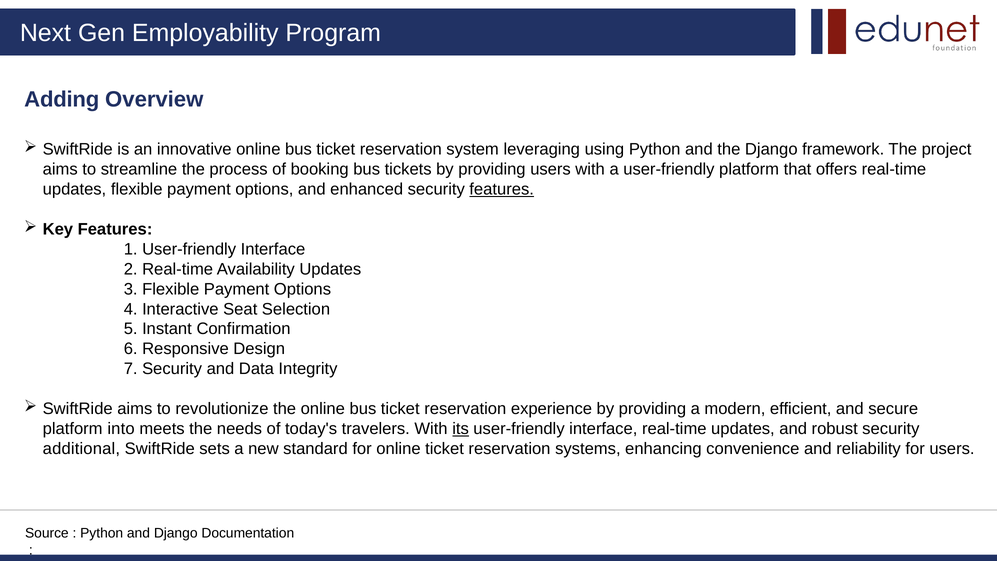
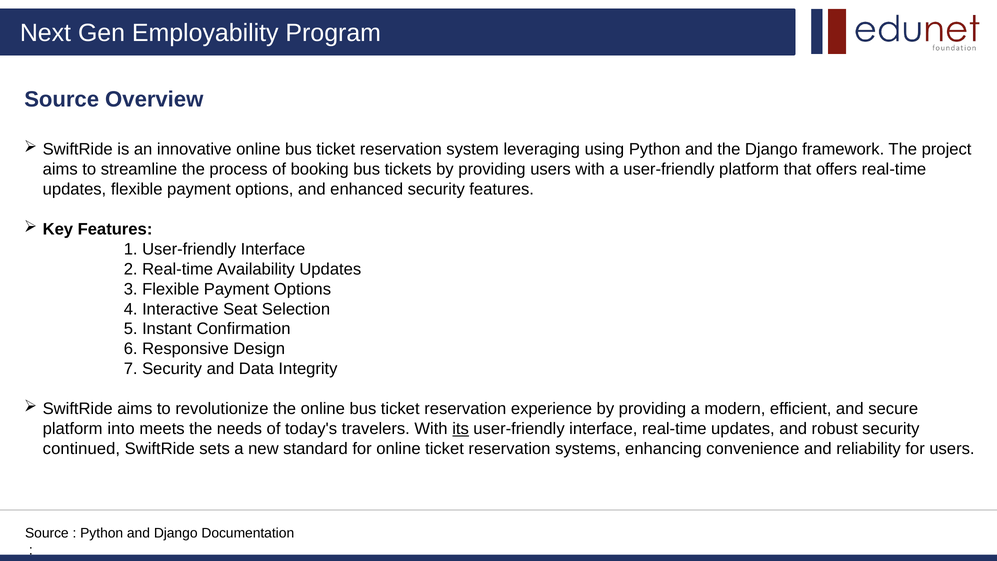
Adding at (62, 99): Adding -> Source
features at (502, 189) underline: present -> none
additional: additional -> continued
